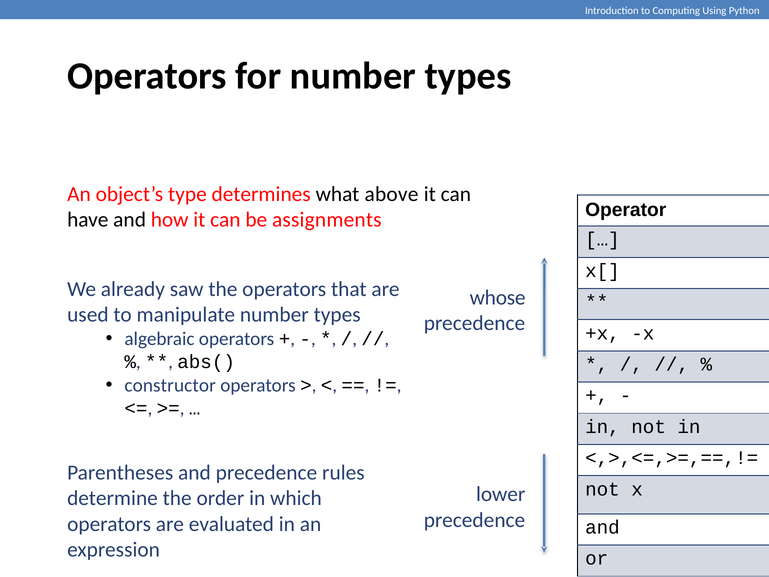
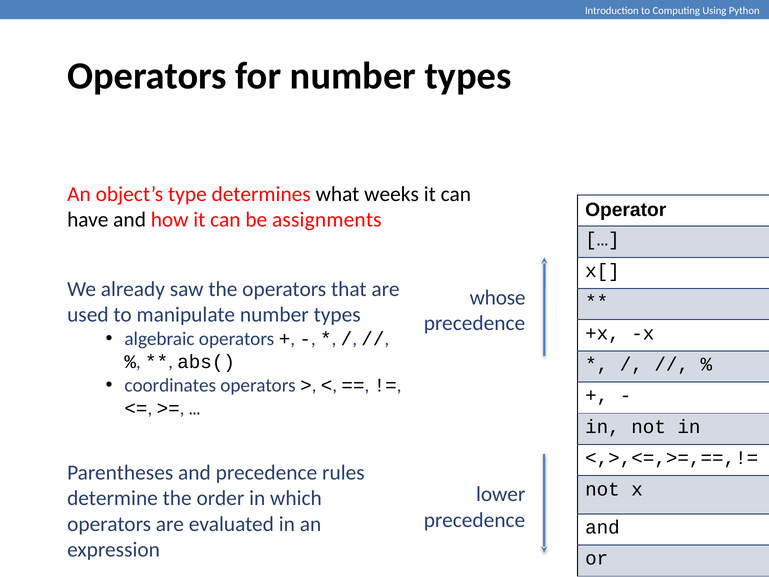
above: above -> weeks
constructor: constructor -> coordinates
